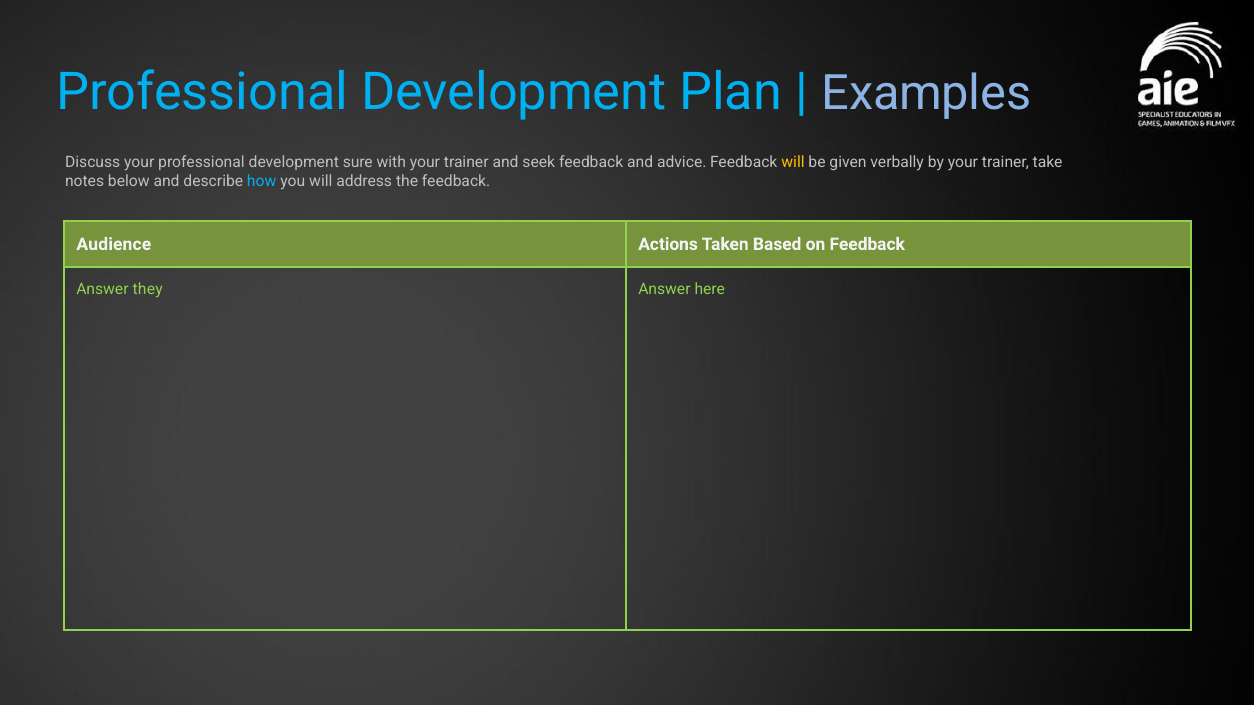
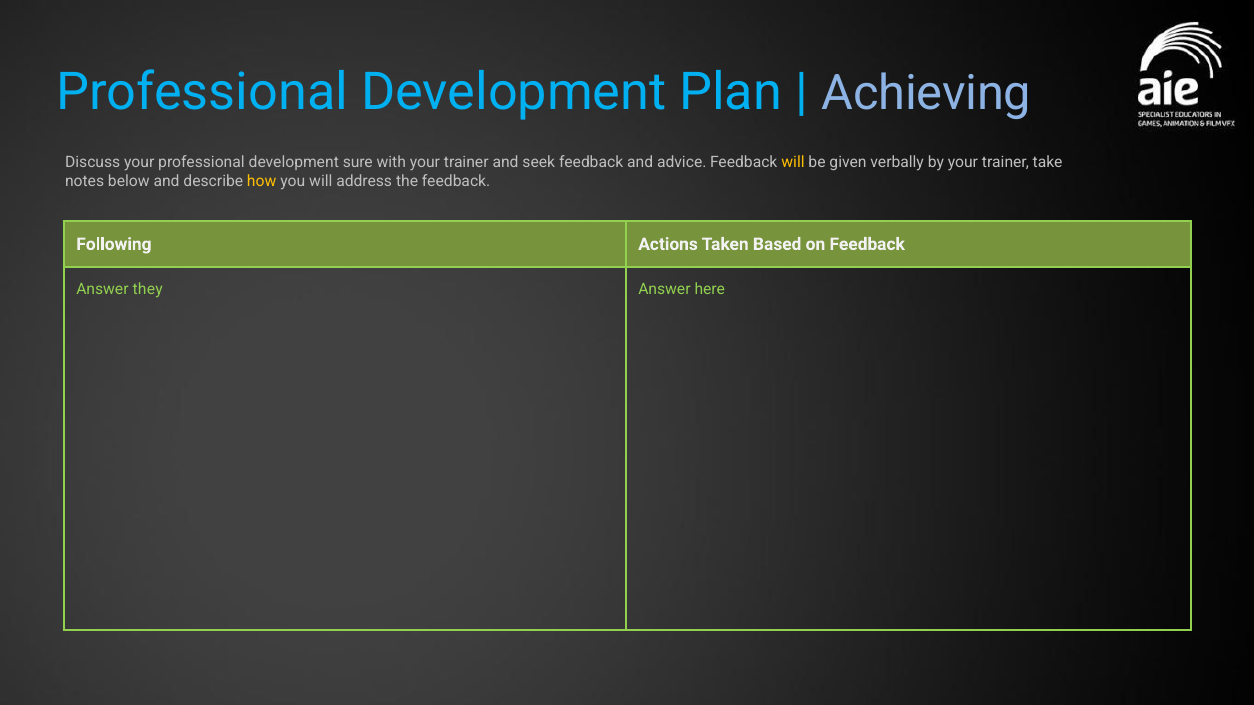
Examples: Examples -> Achieving
how colour: light blue -> yellow
Audience: Audience -> Following
